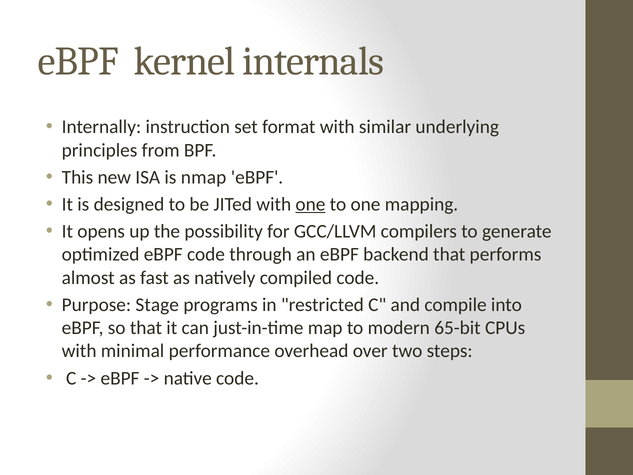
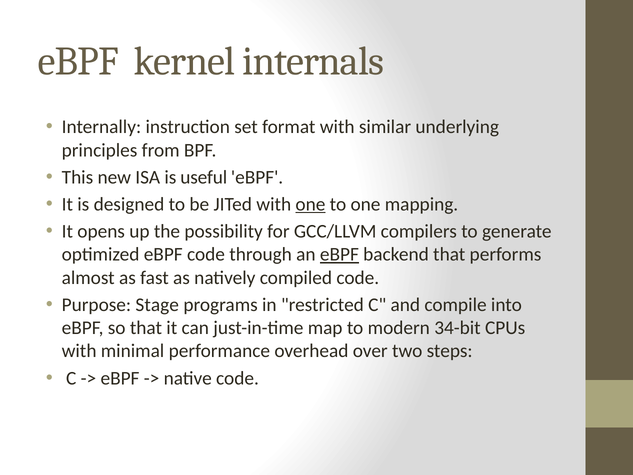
nmap: nmap -> useful
eBPF at (339, 254) underline: none -> present
65-bit: 65-bit -> 34-bit
